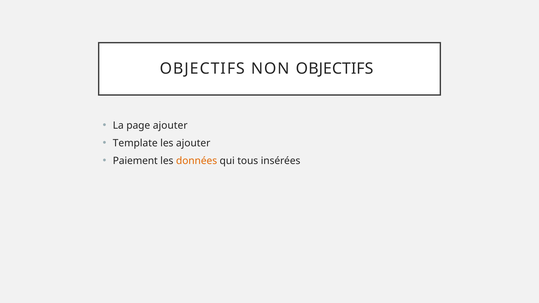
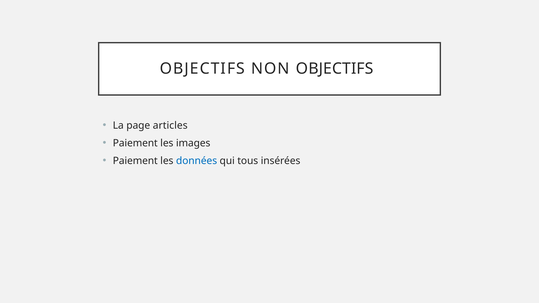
page ajouter: ajouter -> articles
Template at (135, 143): Template -> Paiement
les ajouter: ajouter -> images
données colour: orange -> blue
